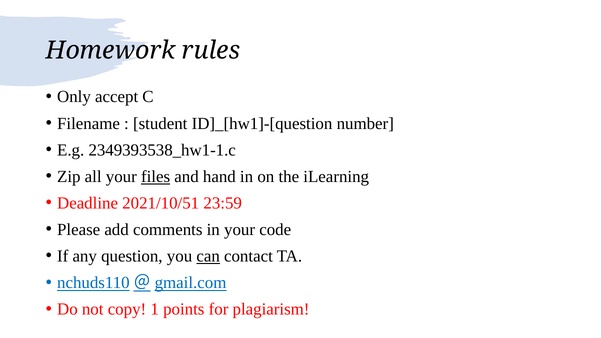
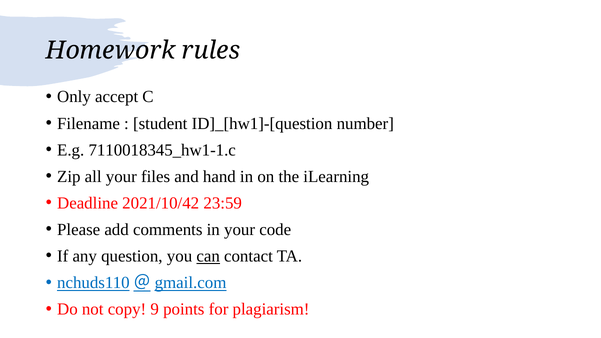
2349393538_hw1-1.c: 2349393538_hw1-1.c -> 7110018345_hw1-1.c
files underline: present -> none
2021/10/51: 2021/10/51 -> 2021/10/42
1: 1 -> 9
